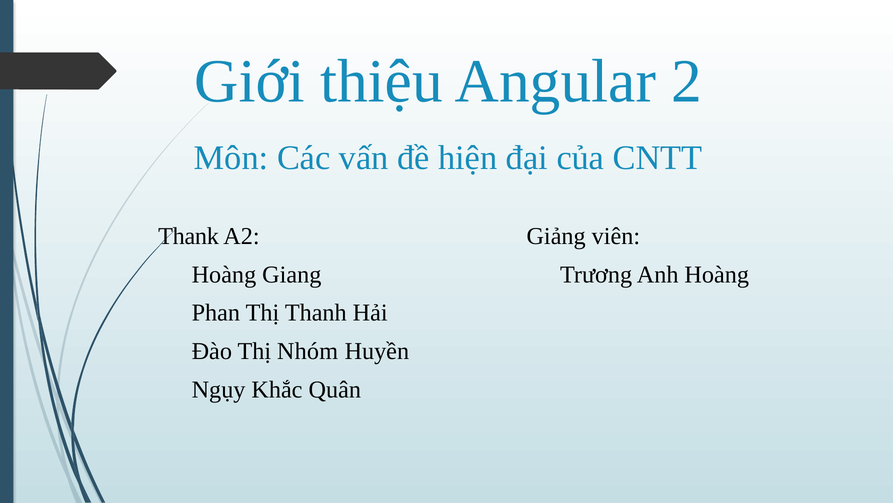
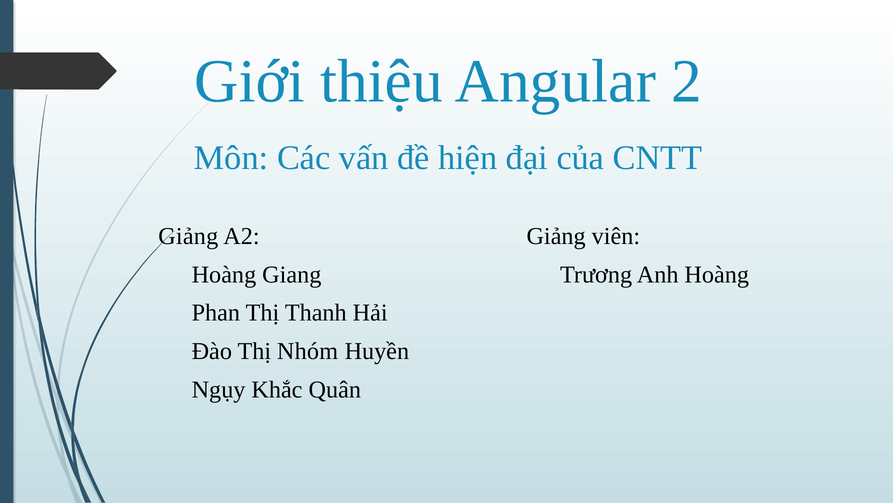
Thank at (189, 236): Thank -> Giảng
